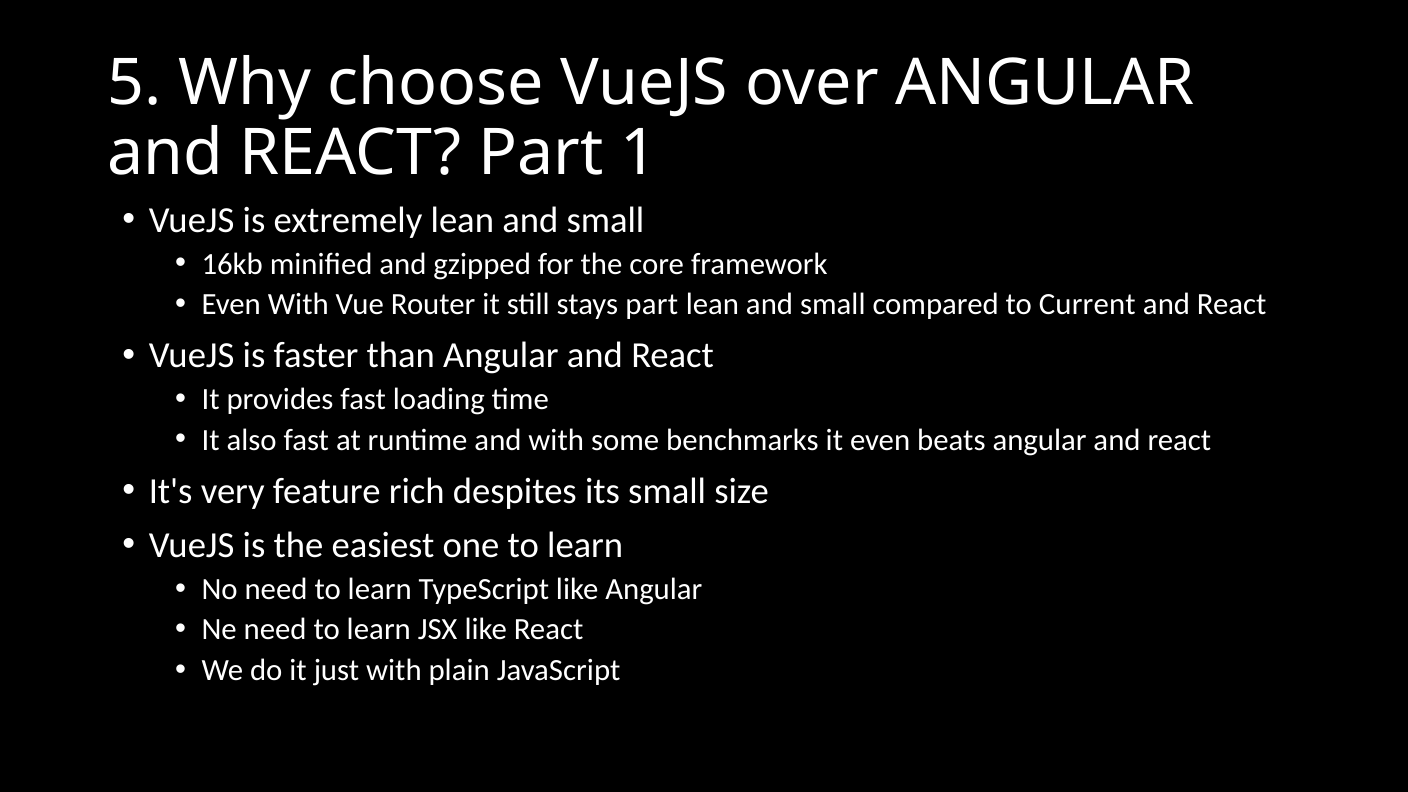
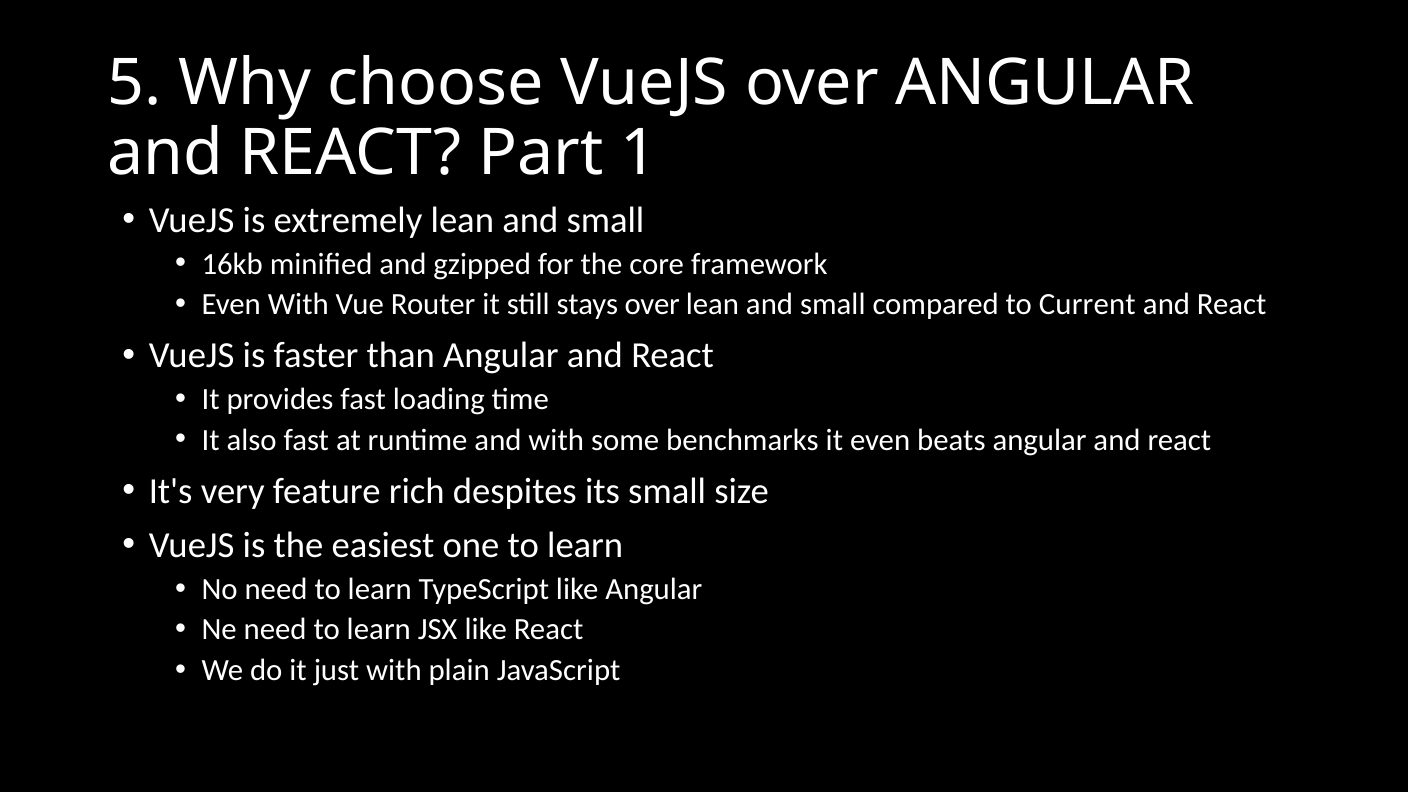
stays part: part -> over
